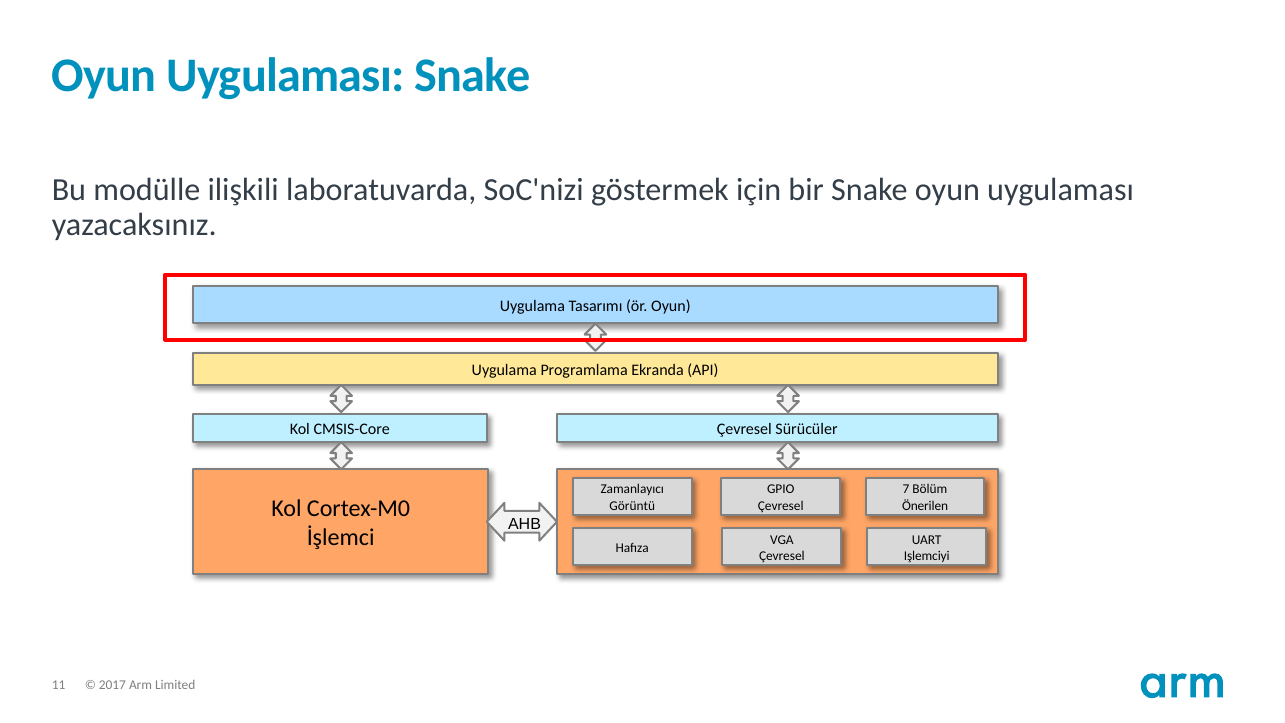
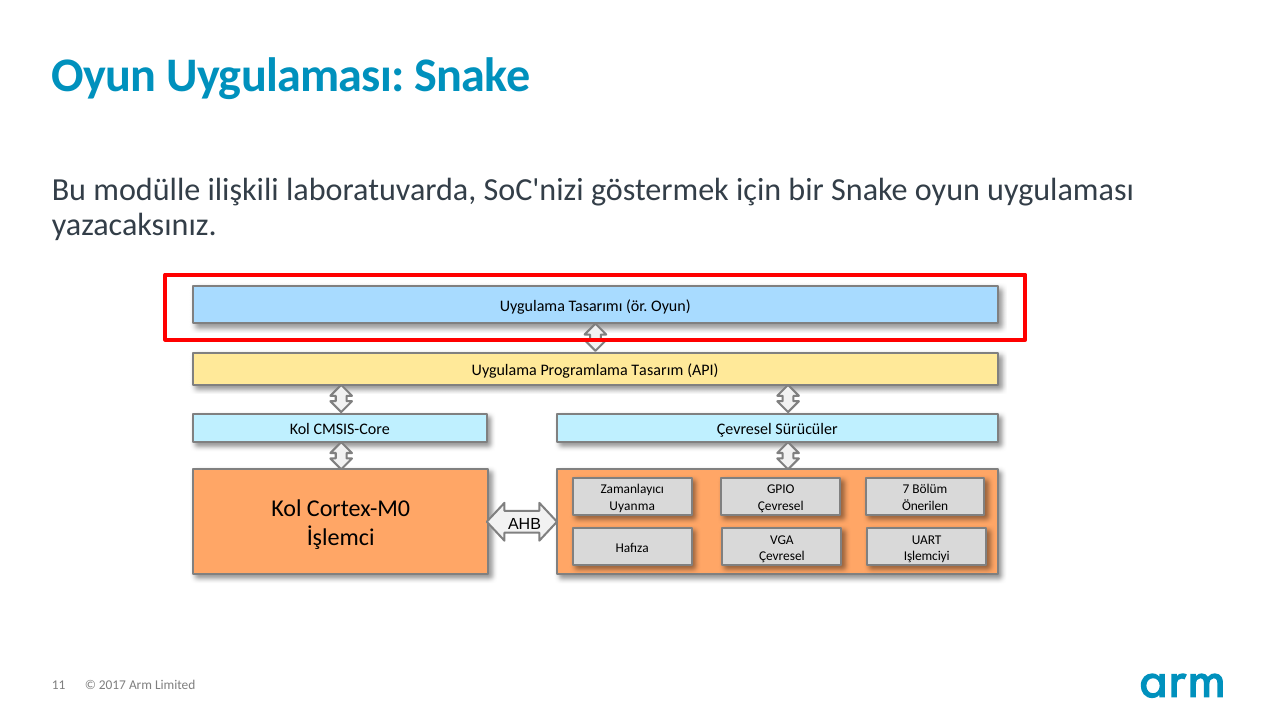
Ekranda: Ekranda -> Tasarım
Görüntü: Görüntü -> Uyanma
